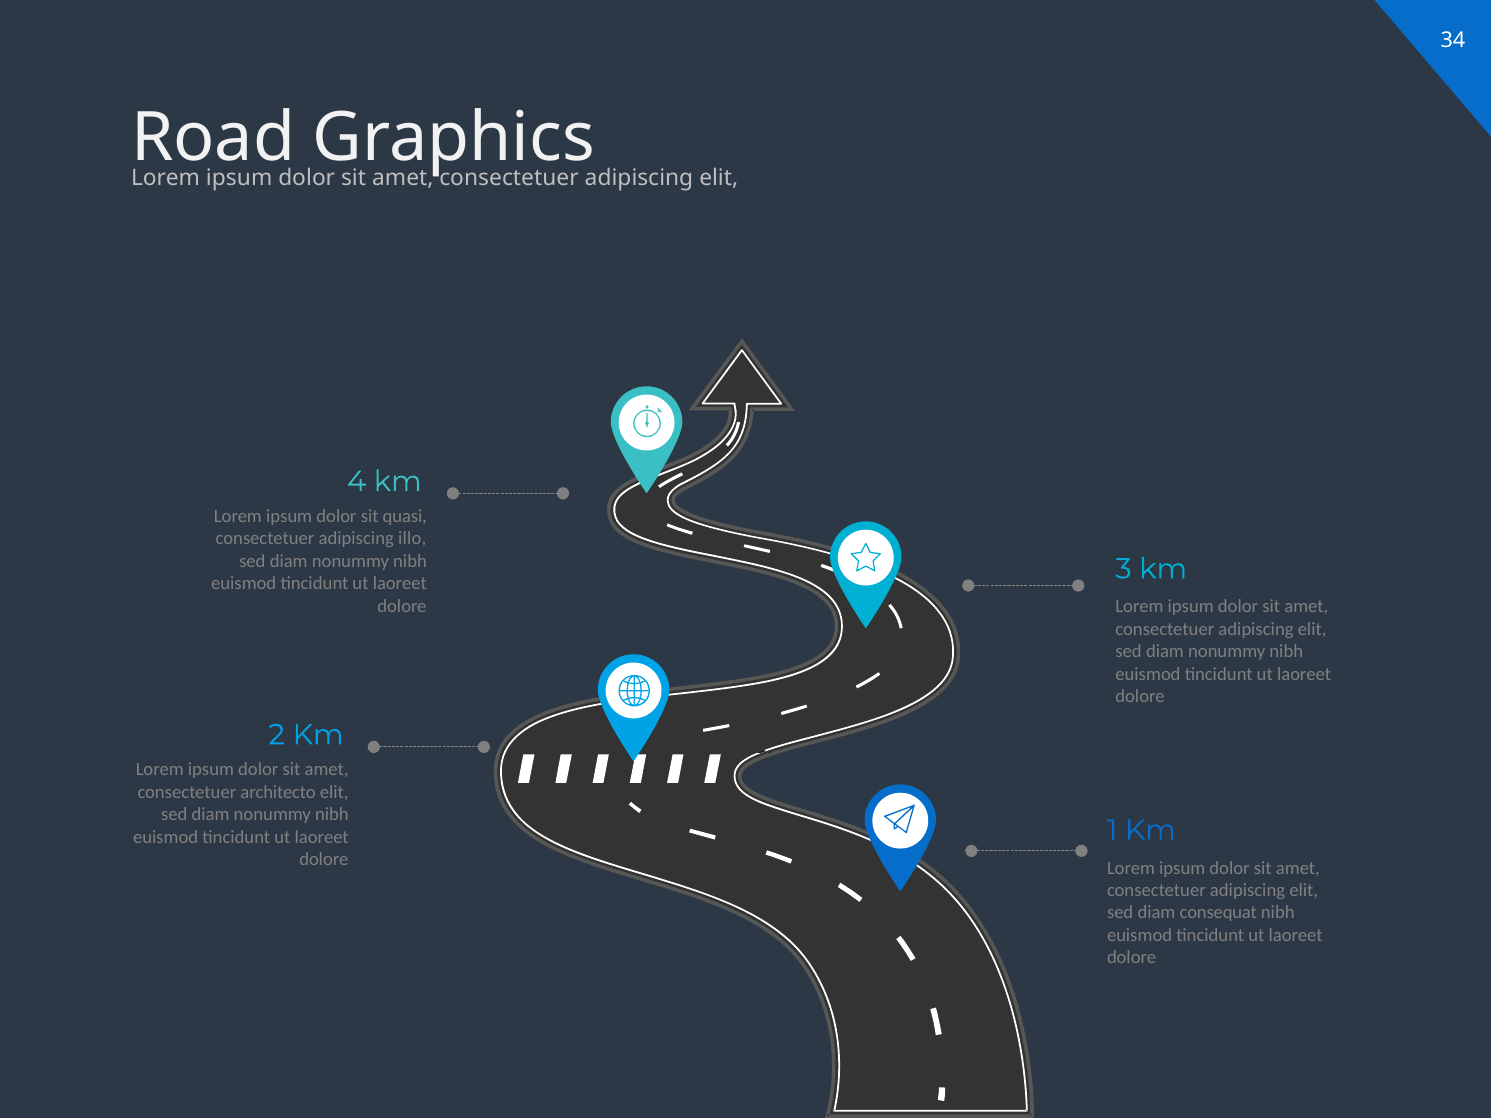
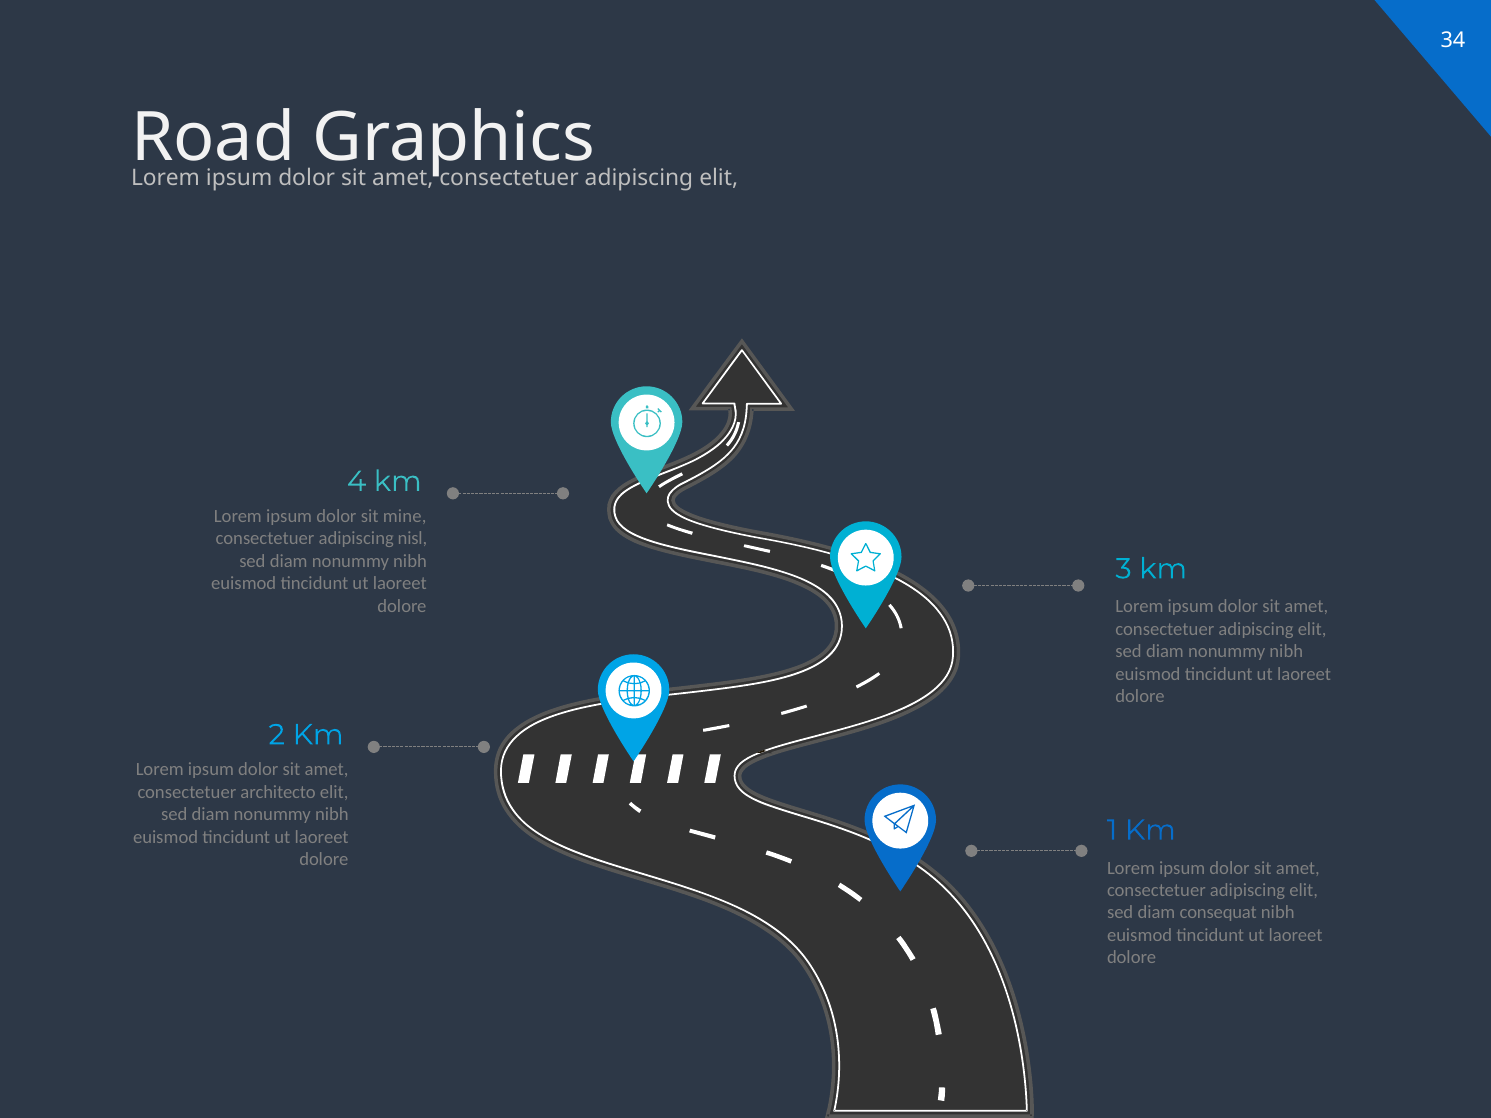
quasi: quasi -> mine
illo: illo -> nisl
